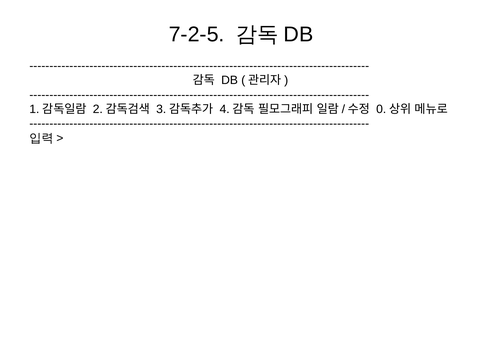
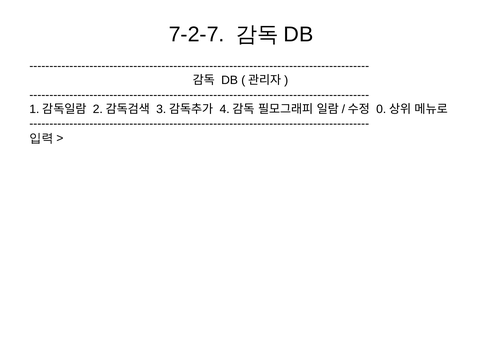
7-2-5: 7-2-5 -> 7-2-7
